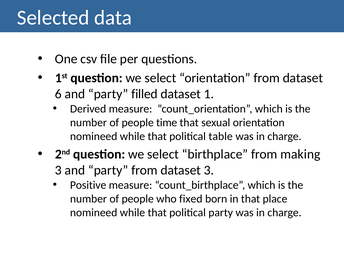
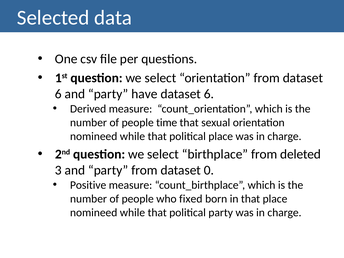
filled: filled -> have
1 at (209, 94): 1 -> 6
political table: table -> place
making: making -> deleted
dataset 3: 3 -> 0
